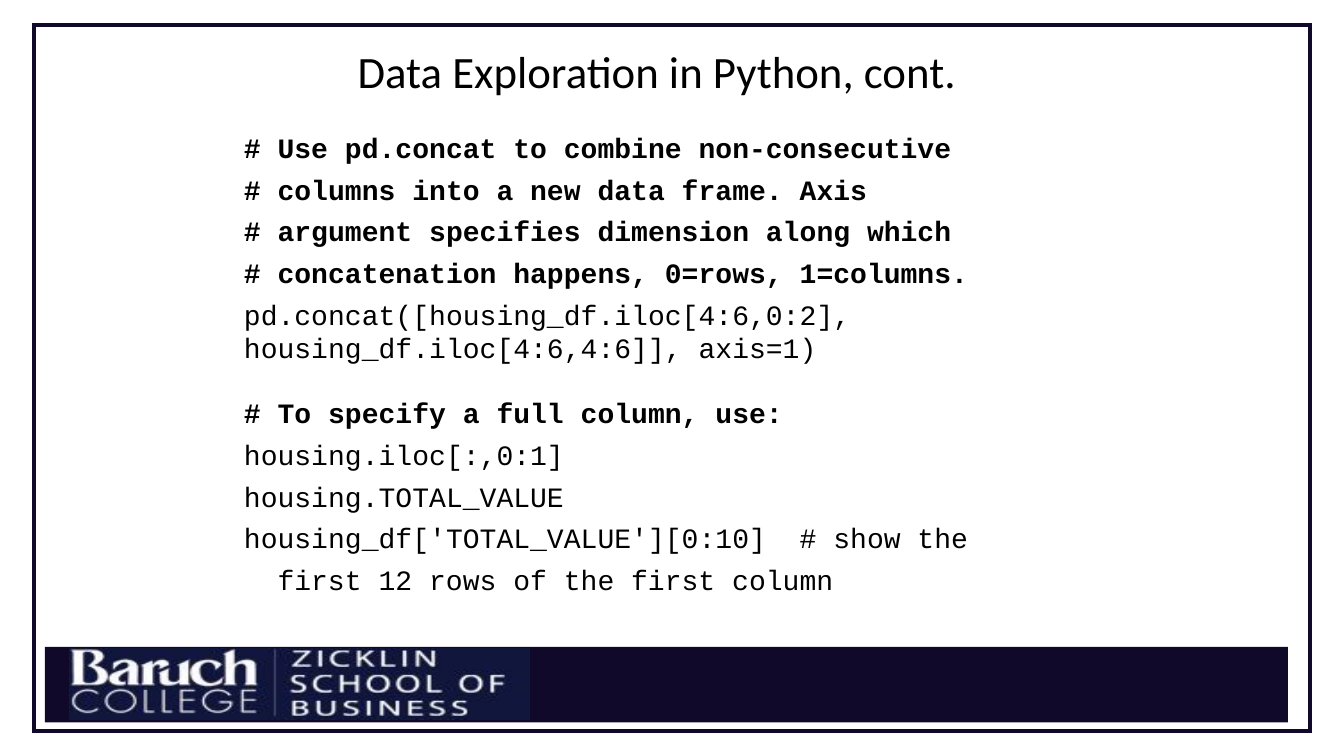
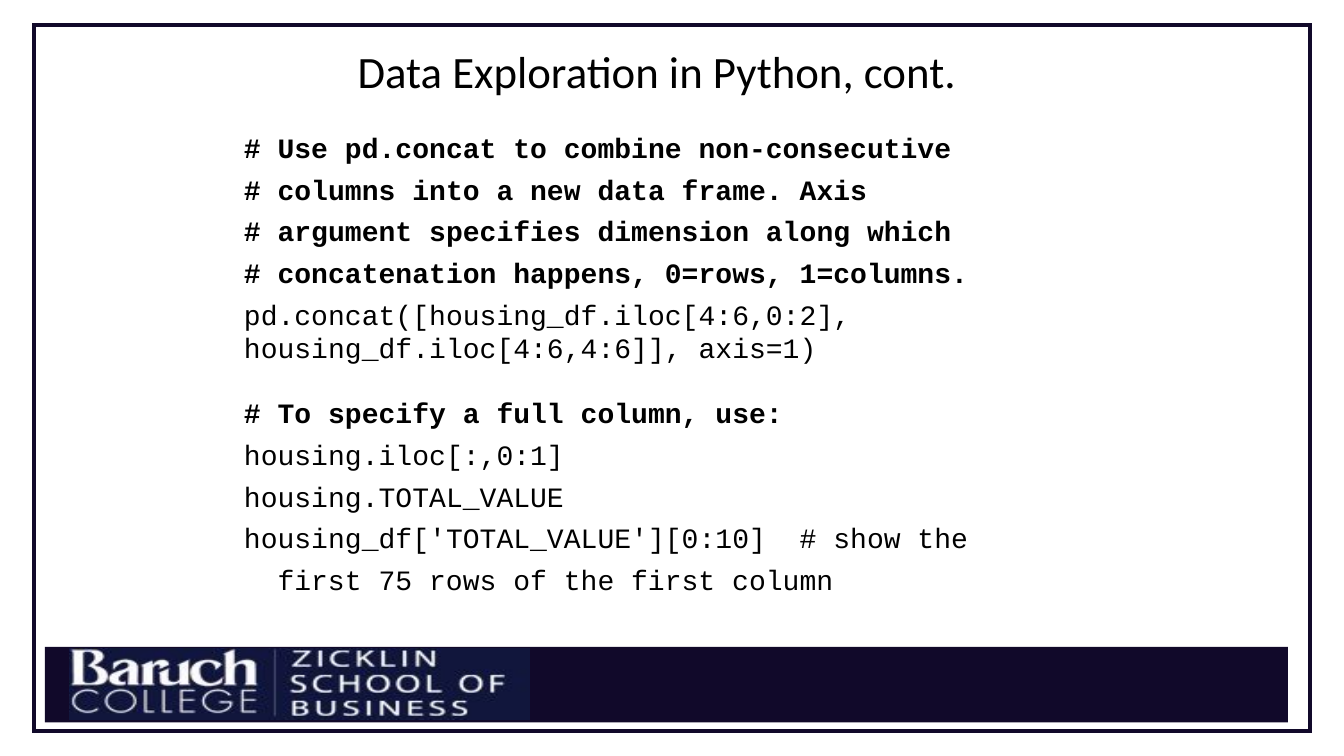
12: 12 -> 75
